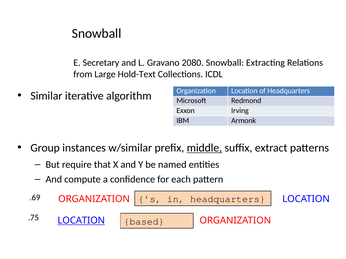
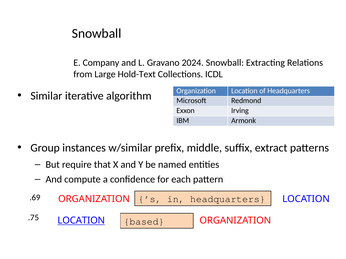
Secretary: Secretary -> Company
2080: 2080 -> 2024
middle underline: present -> none
